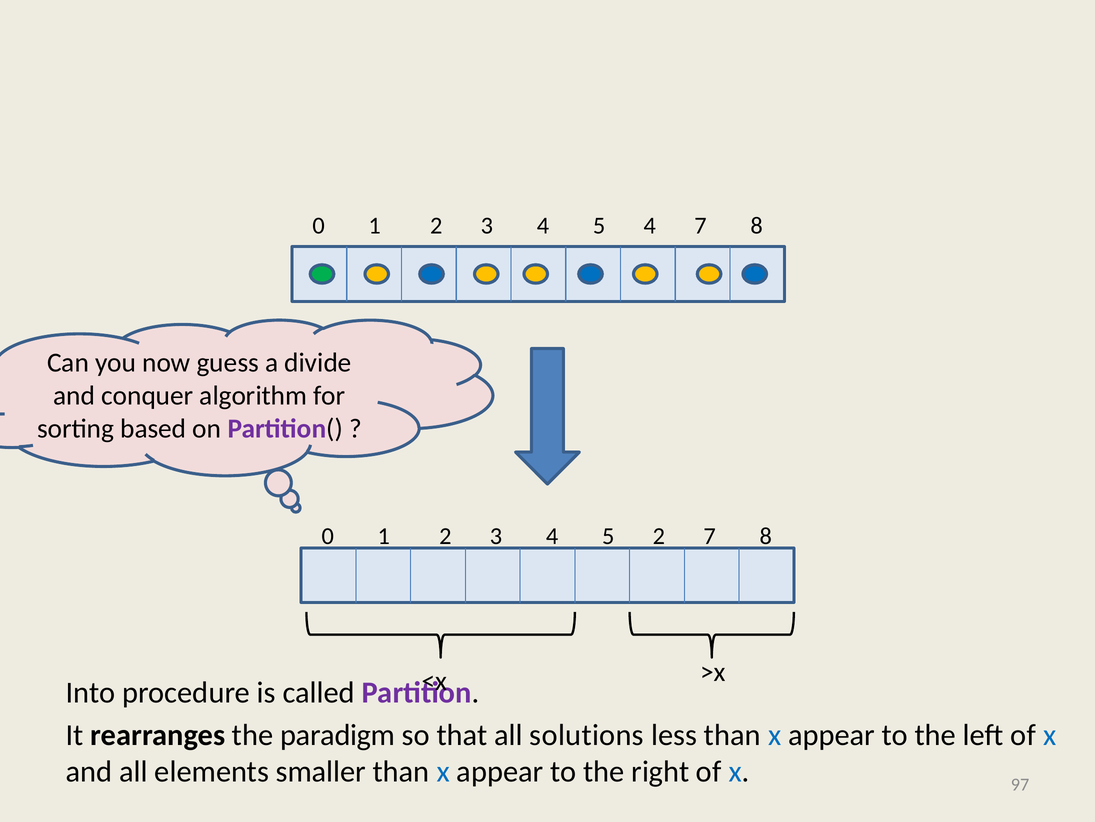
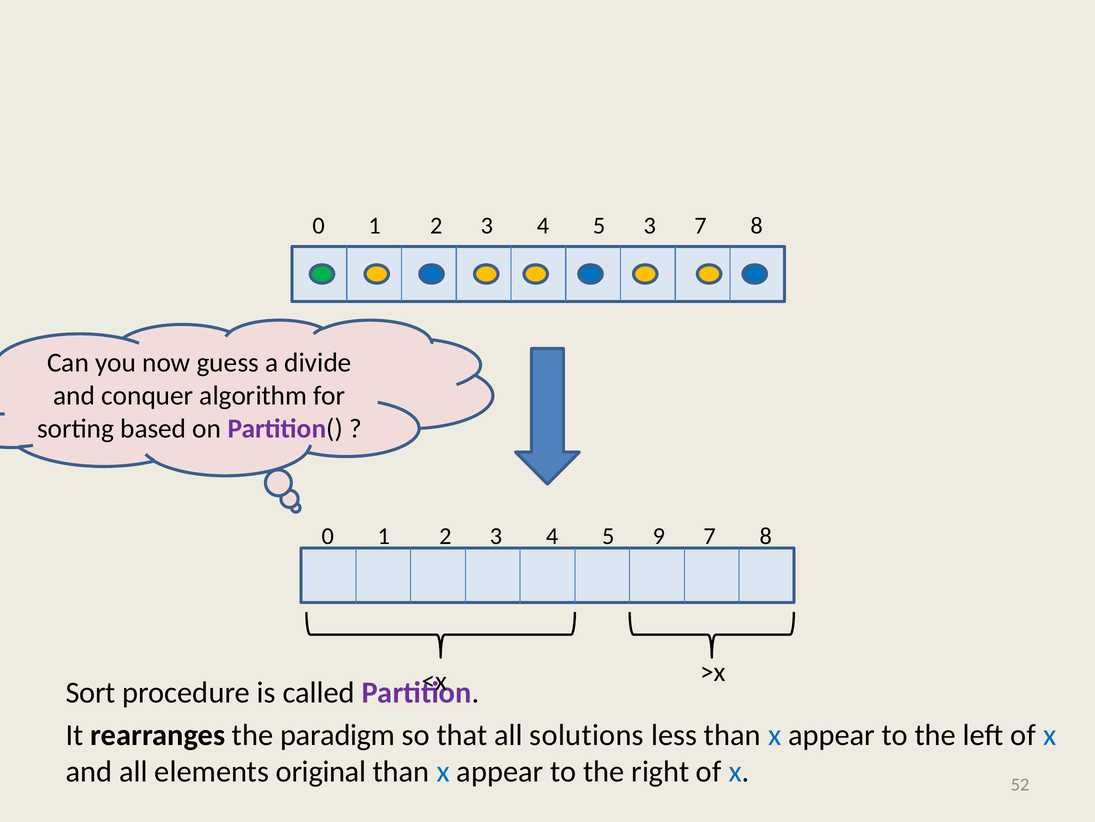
5 4: 4 -> 3
5 2: 2 -> 9
Into: Into -> Sort
smaller: smaller -> original
97: 97 -> 52
